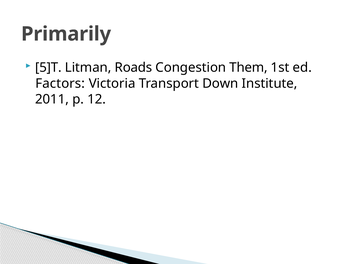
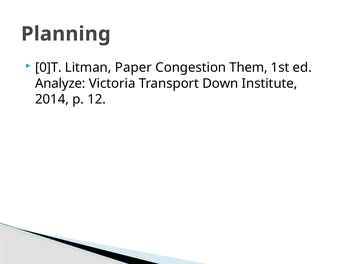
Primarily: Primarily -> Planning
5]T: 5]T -> 0]T
Roads: Roads -> Paper
Factors: Factors -> Analyze
2011: 2011 -> 2014
